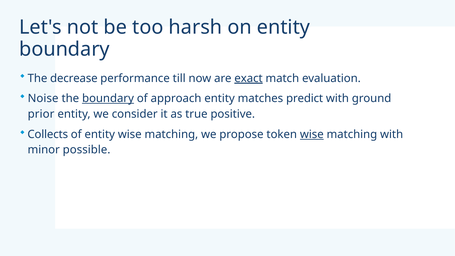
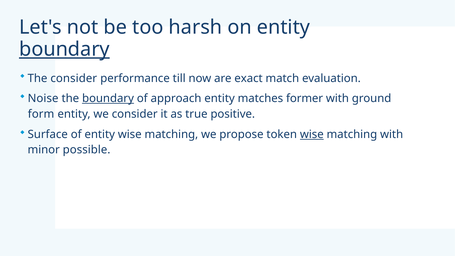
boundary at (64, 49) underline: none -> present
The decrease: decrease -> consider
exact underline: present -> none
predict: predict -> former
prior: prior -> form
Collects: Collects -> Surface
